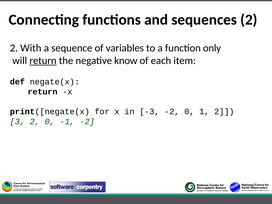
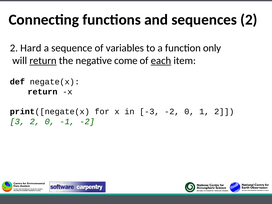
With: With -> Hard
know: know -> come
each underline: none -> present
